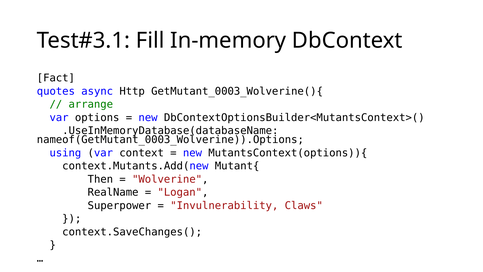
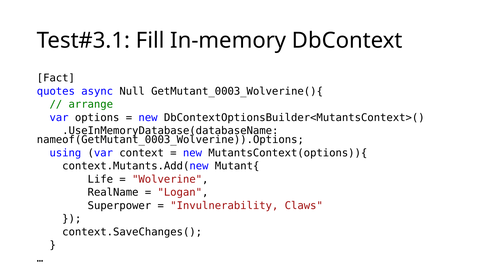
Http: Http -> Null
Then: Then -> Life
